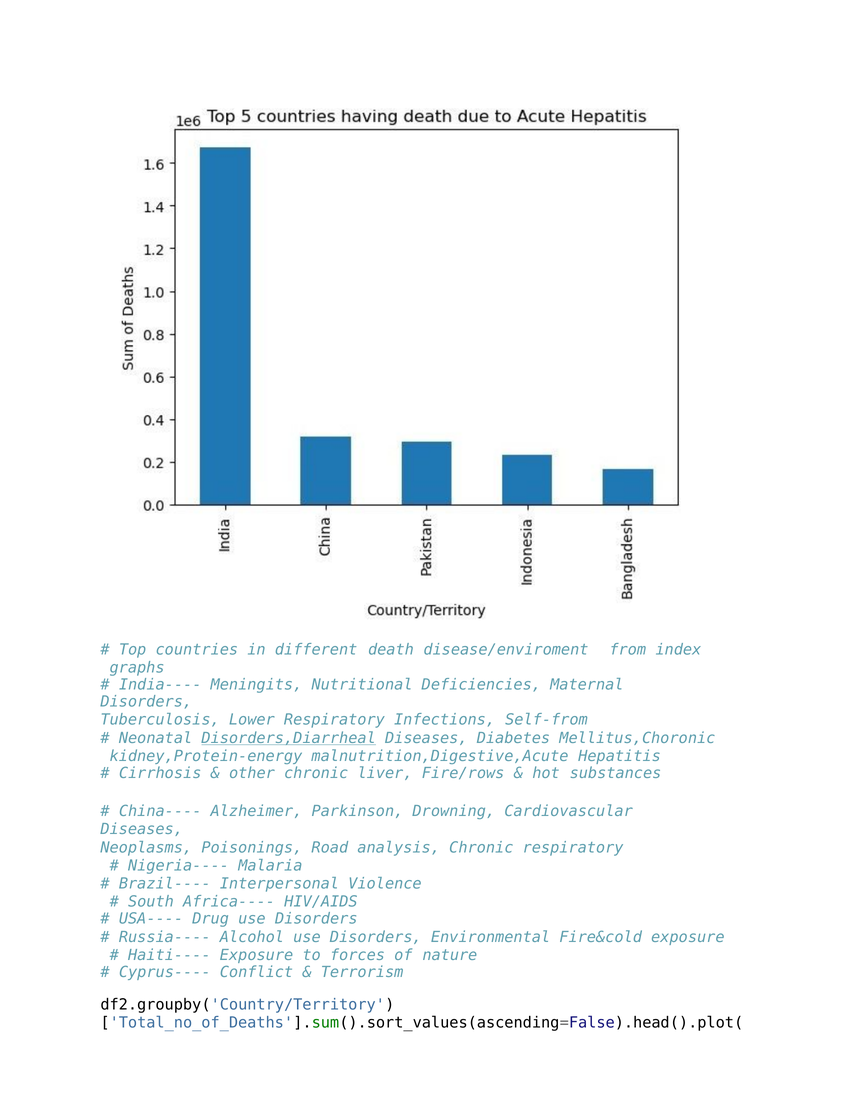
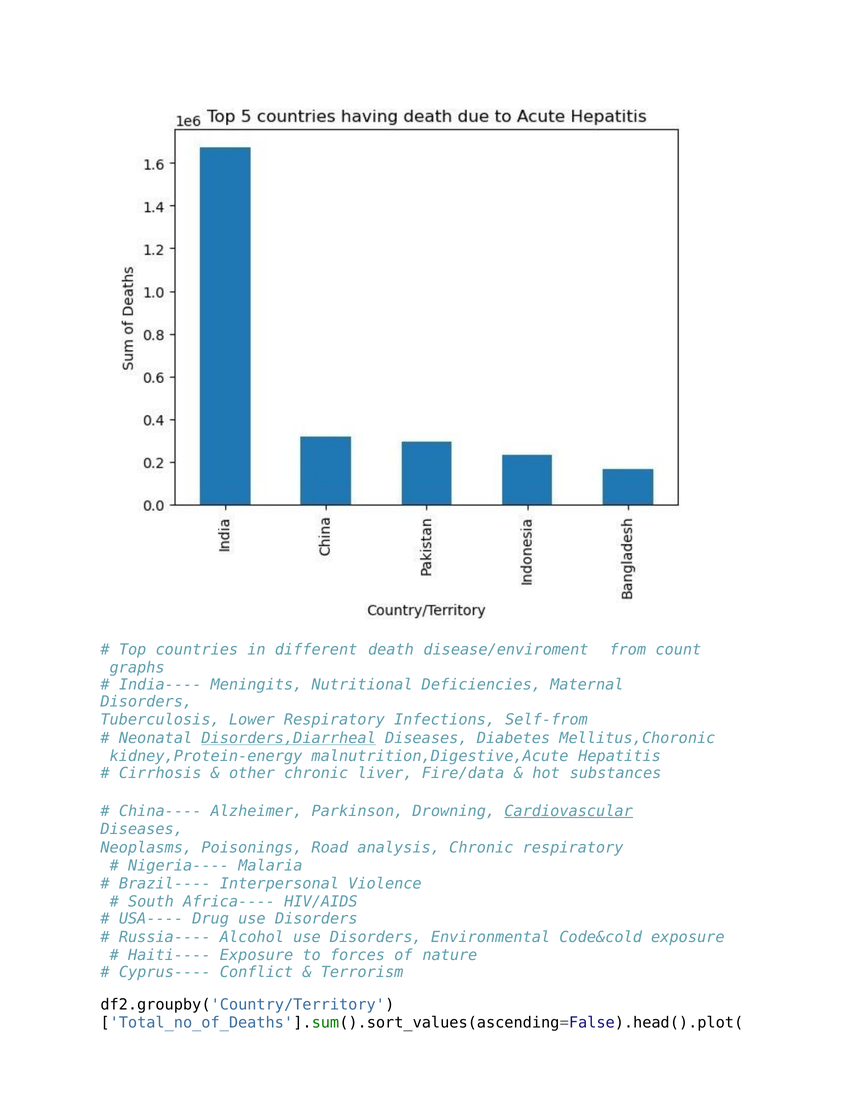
index: index -> count
Fire/rows: Fire/rows -> Fire/data
Cardiovascular underline: none -> present
Fire&cold: Fire&cold -> Code&cold
